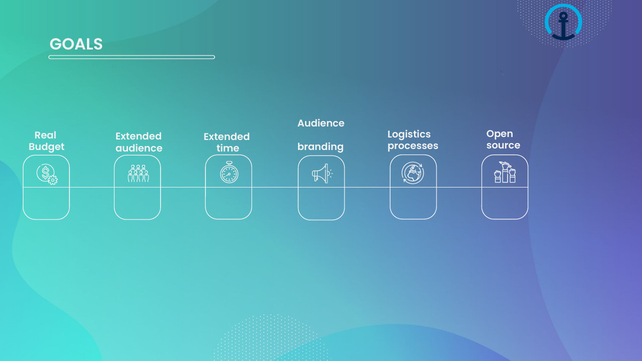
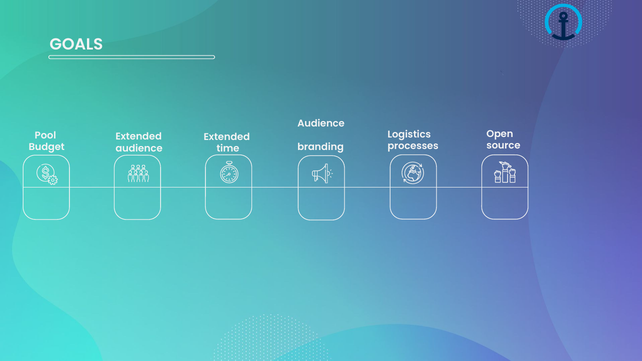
Real: Real -> Pool
